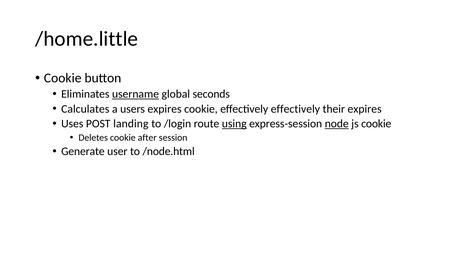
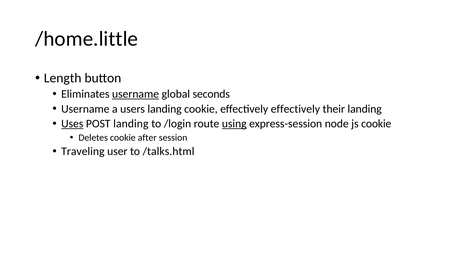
Cookie at (63, 78): Cookie -> Length
Calculates at (85, 109): Calculates -> Username
users expires: expires -> landing
their expires: expires -> landing
Uses underline: none -> present
node underline: present -> none
Generate: Generate -> Traveling
/node.html: /node.html -> /talks.html
